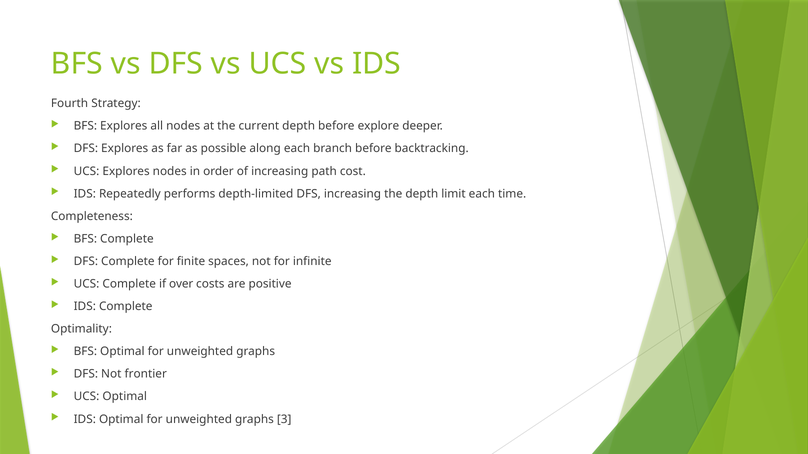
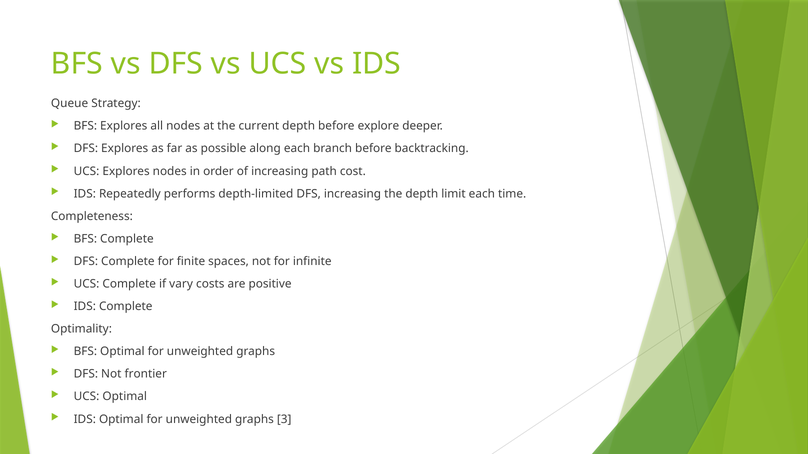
Fourth: Fourth -> Queue
over: over -> vary
